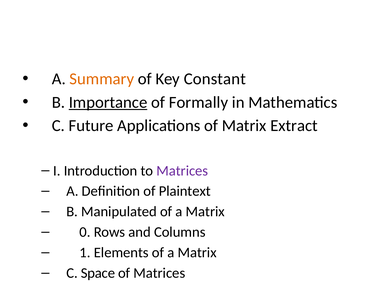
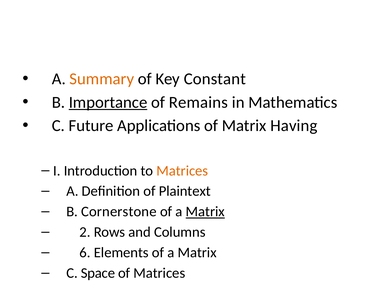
Formally: Formally -> Remains
Extract: Extract -> Having
Matrices at (182, 171) colour: purple -> orange
Manipulated: Manipulated -> Cornerstone
Matrix at (205, 212) underline: none -> present
0 at (85, 232): 0 -> 2
1 at (85, 253): 1 -> 6
